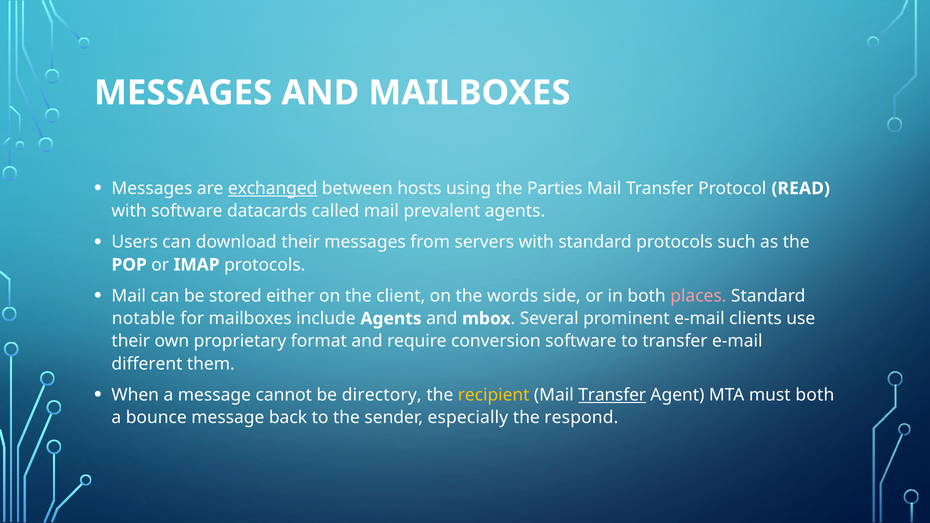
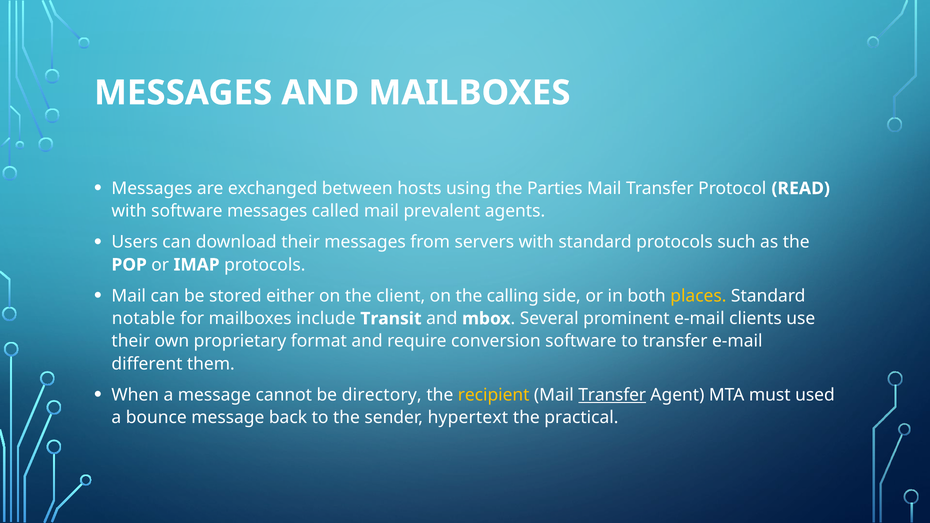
exchanged underline: present -> none
software datacards: datacards -> messages
words: words -> calling
places colour: pink -> yellow
include Agents: Agents -> Transit
must both: both -> used
especially: especially -> hypertext
respond: respond -> practical
